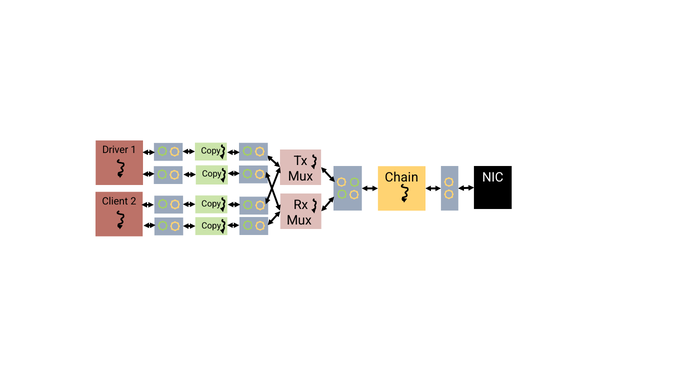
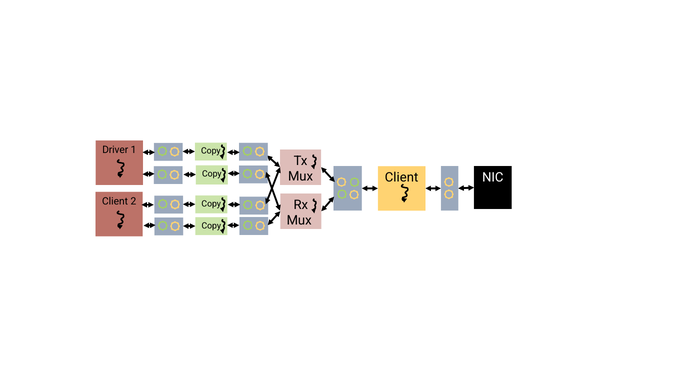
Chain at (402, 177): Chain -> Client
